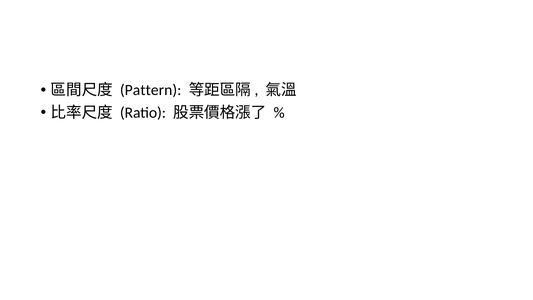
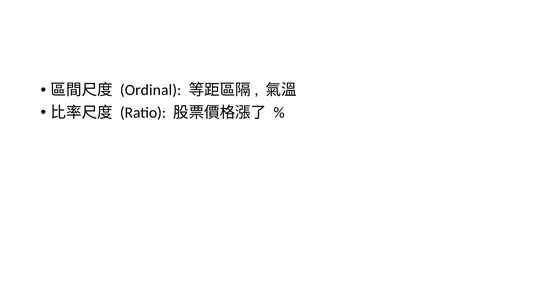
Pattern: Pattern -> Ordinal
